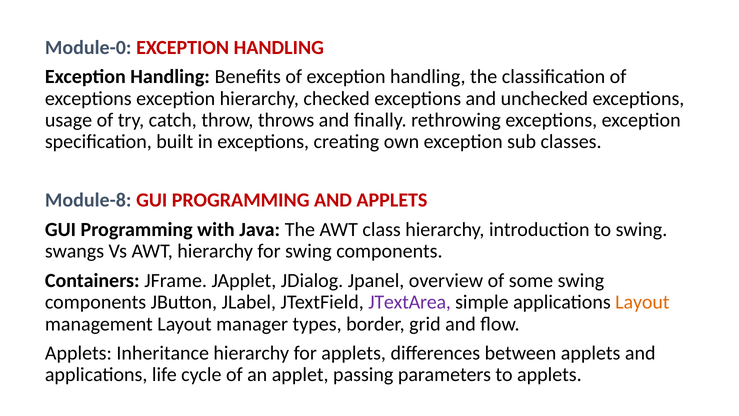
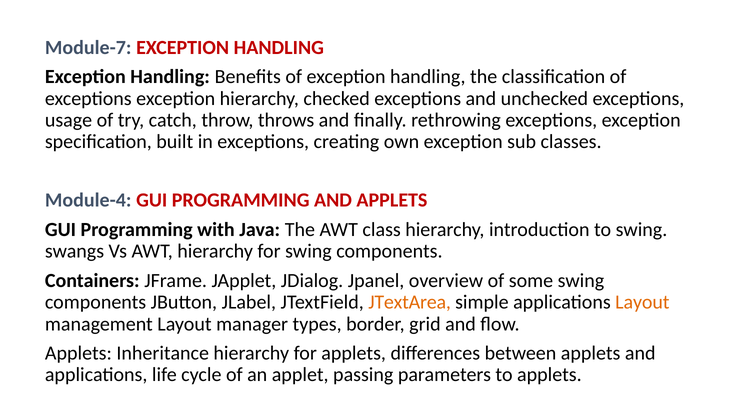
Module-0: Module-0 -> Module-7
Module-8: Module-8 -> Module-4
JTextArea colour: purple -> orange
